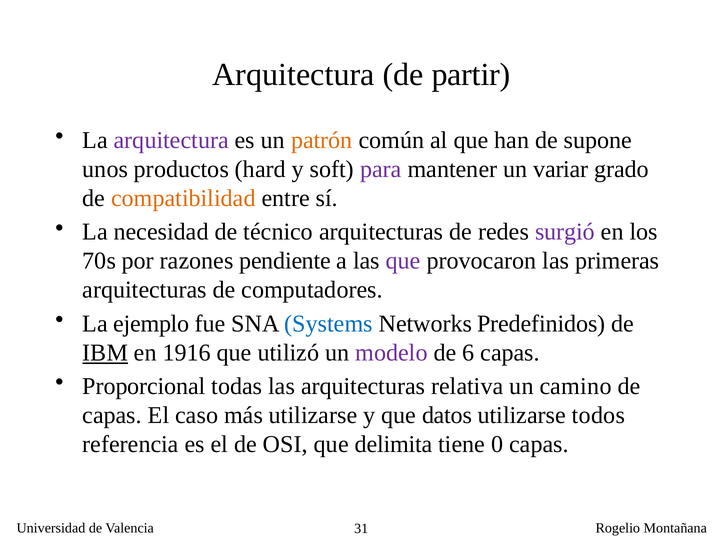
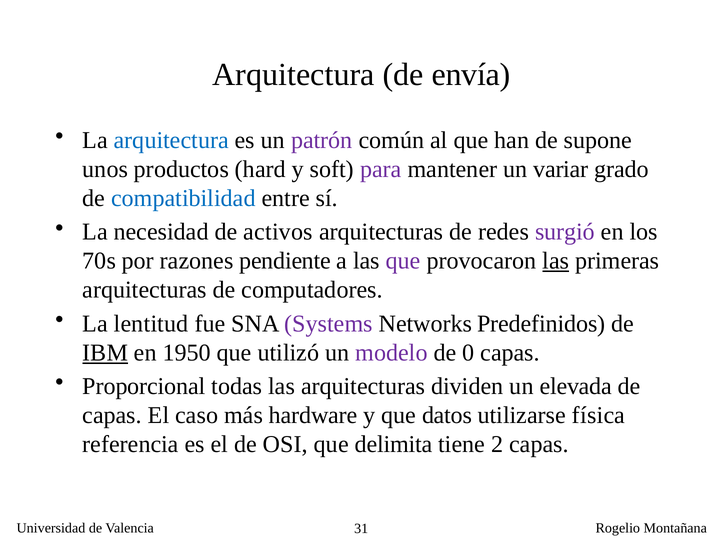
partir: partir -> envía
arquitectura at (171, 140) colour: purple -> blue
patrón colour: orange -> purple
compatibilidad colour: orange -> blue
técnico: técnico -> activos
las at (556, 261) underline: none -> present
ejemplo: ejemplo -> lentitud
Systems colour: blue -> purple
1916: 1916 -> 1950
6: 6 -> 0
relativa: relativa -> dividen
camino: camino -> elevada
más utilizarse: utilizarse -> hardware
todos: todos -> física
0: 0 -> 2
